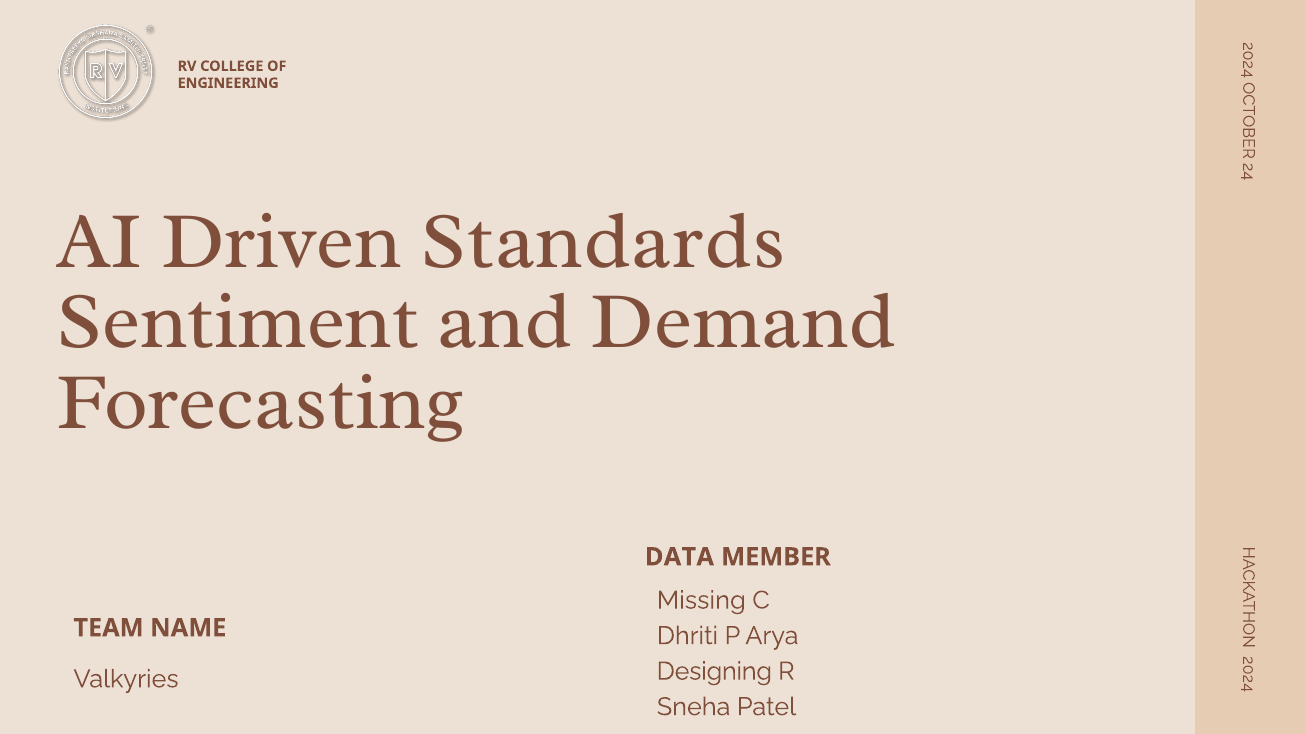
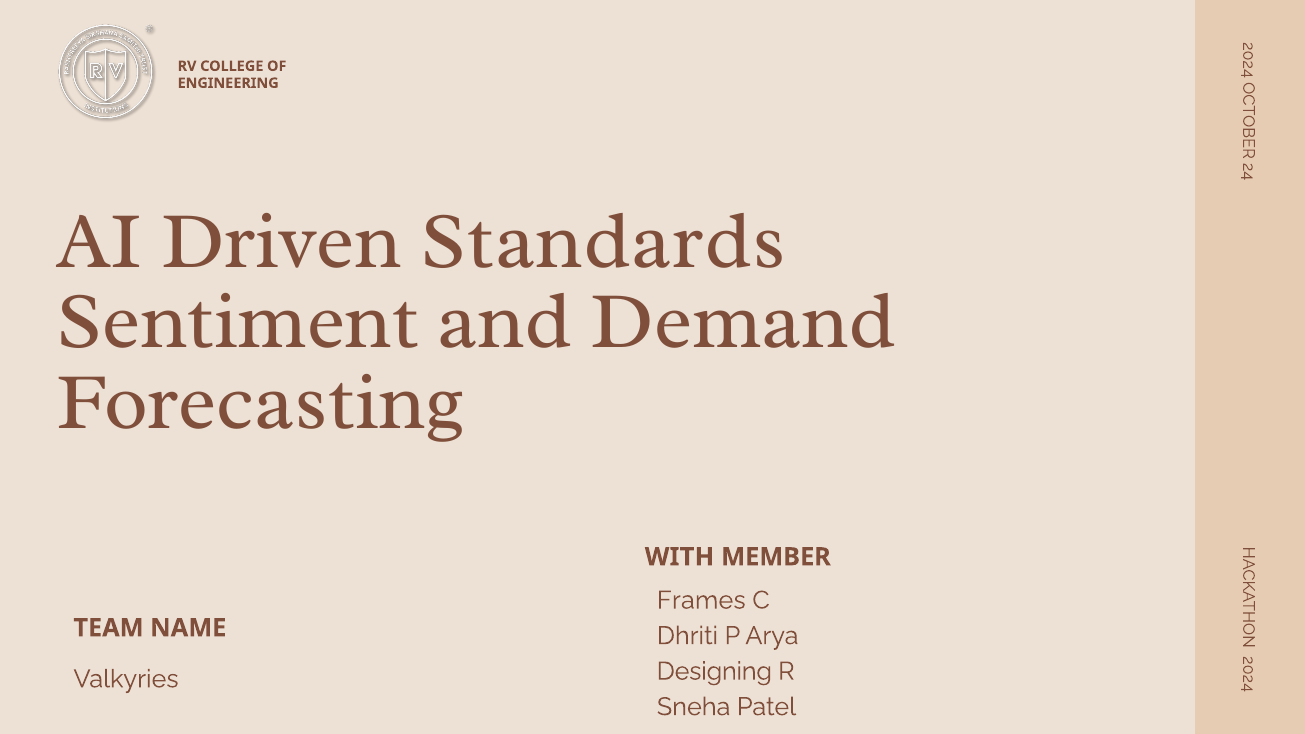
DATA: DATA -> WITH
Missing: Missing -> Frames
